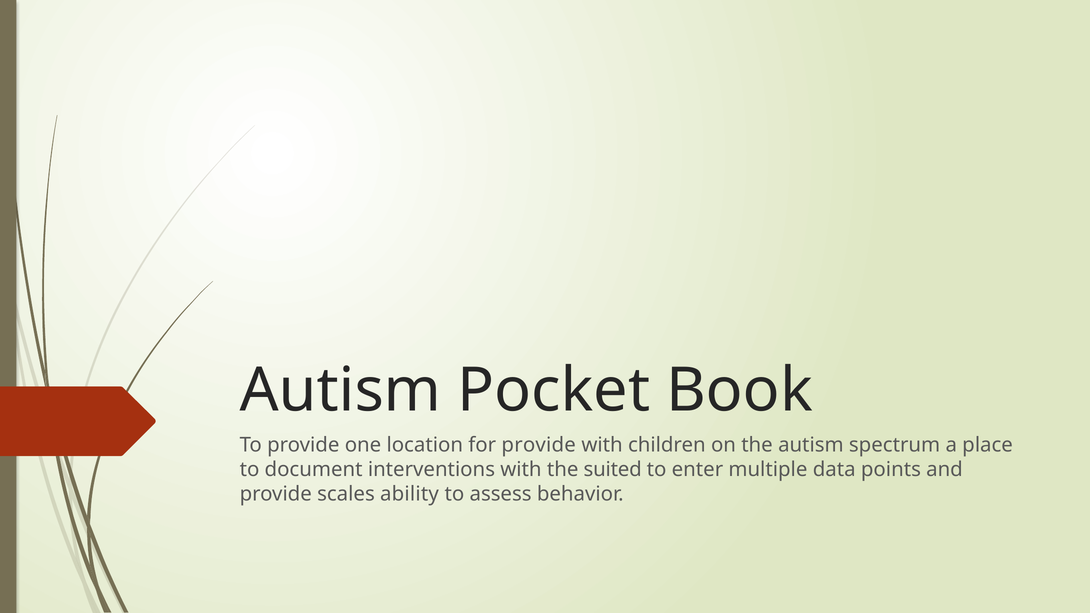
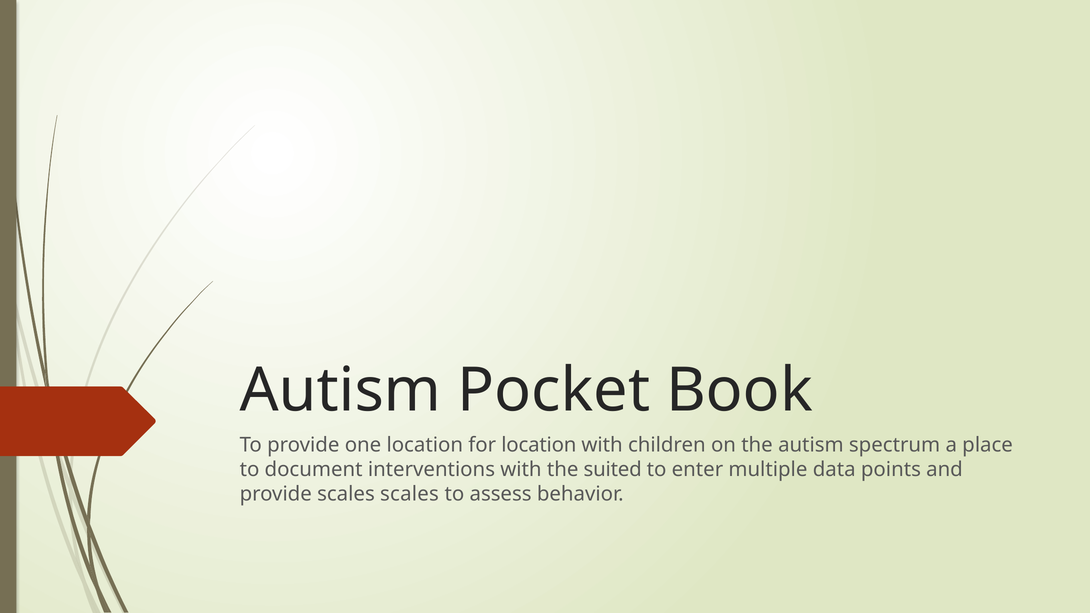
for provide: provide -> location
scales ability: ability -> scales
